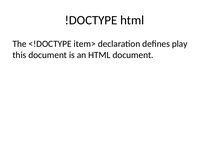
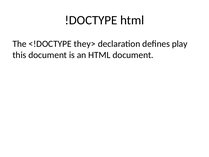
item>: item> -> they>
